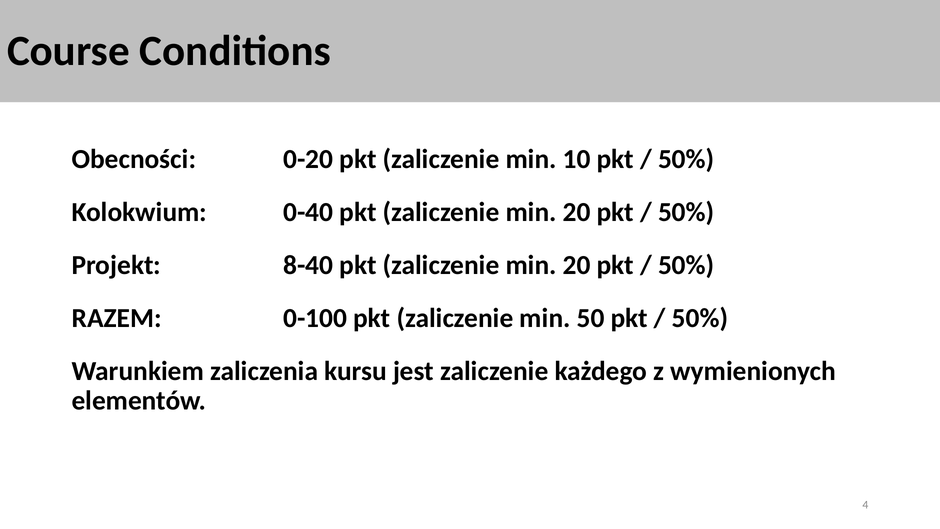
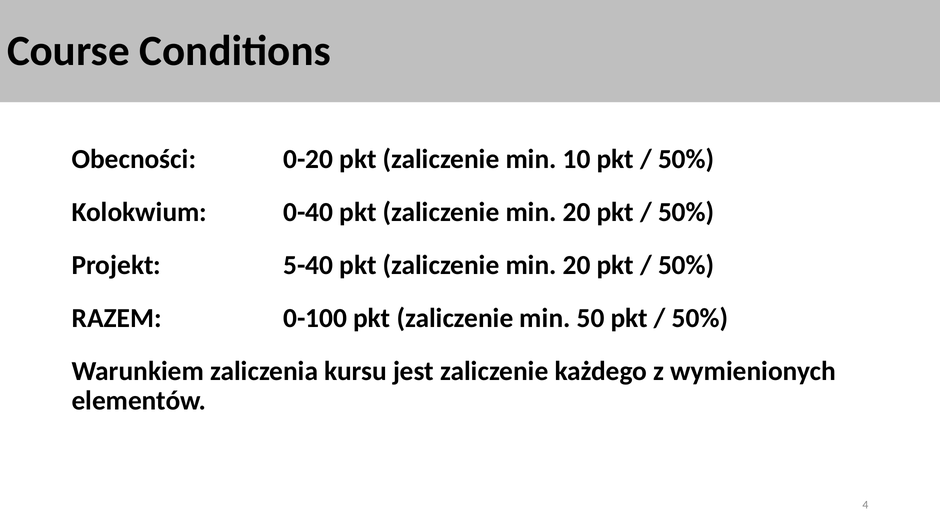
8-40: 8-40 -> 5-40
